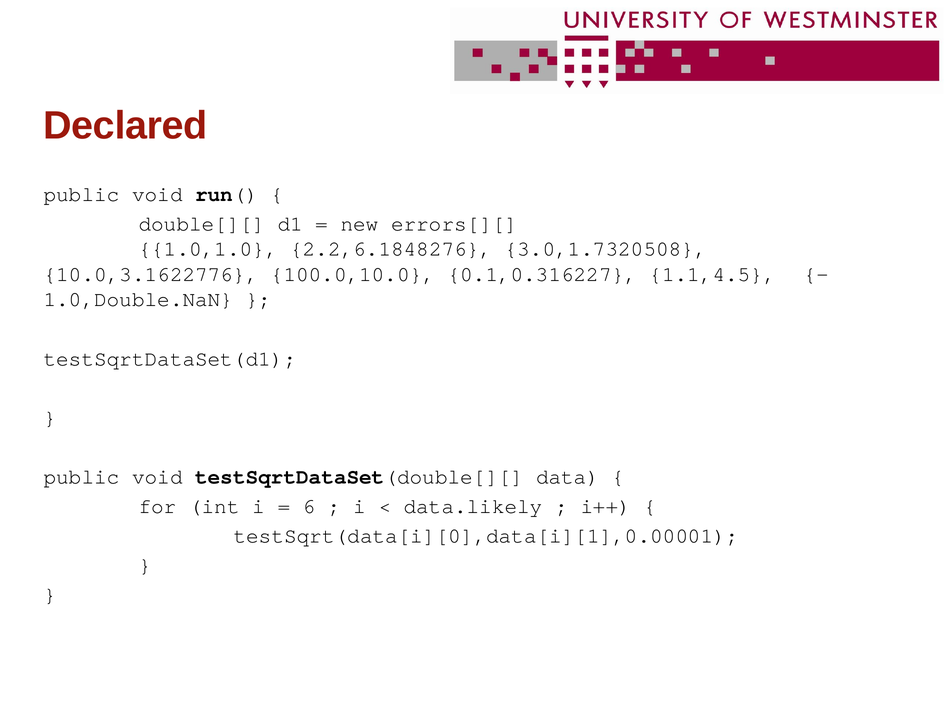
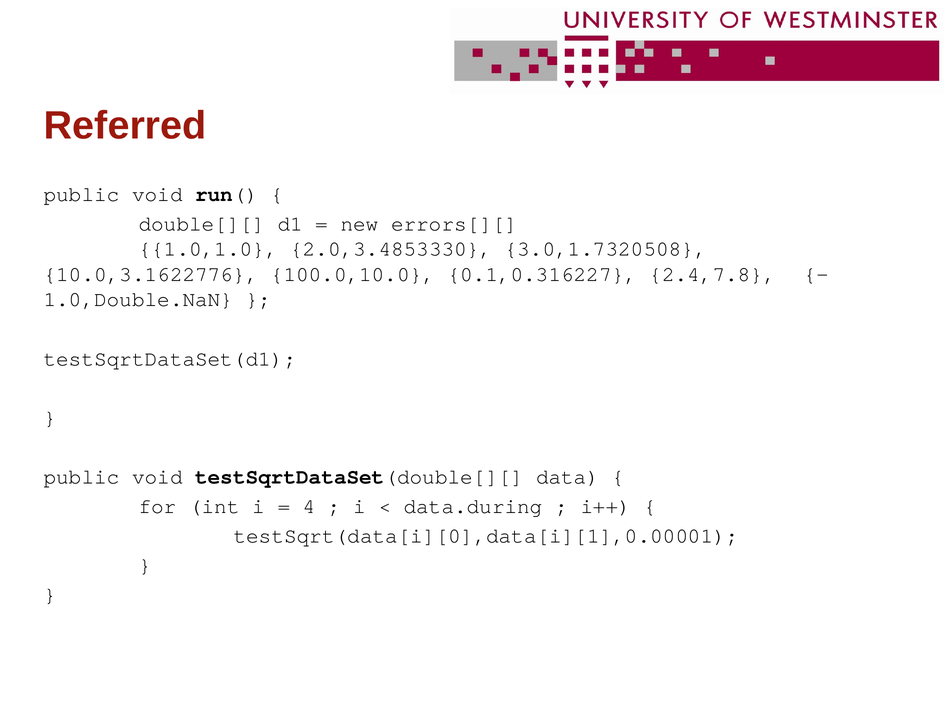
Declared: Declared -> Referred
2.2,6.1848276: 2.2,6.1848276 -> 2.0,3.4853330
1.1,4.5: 1.1,4.5 -> 2.4,7.8
6: 6 -> 4
data.likely: data.likely -> data.during
